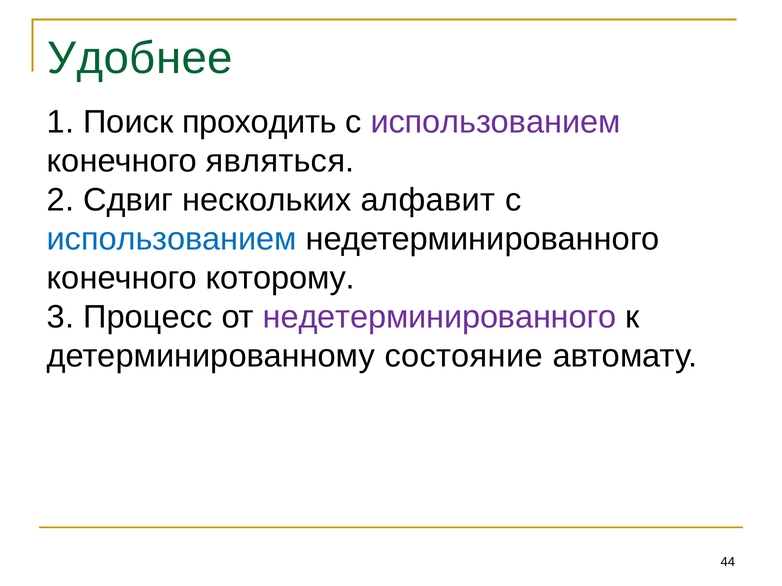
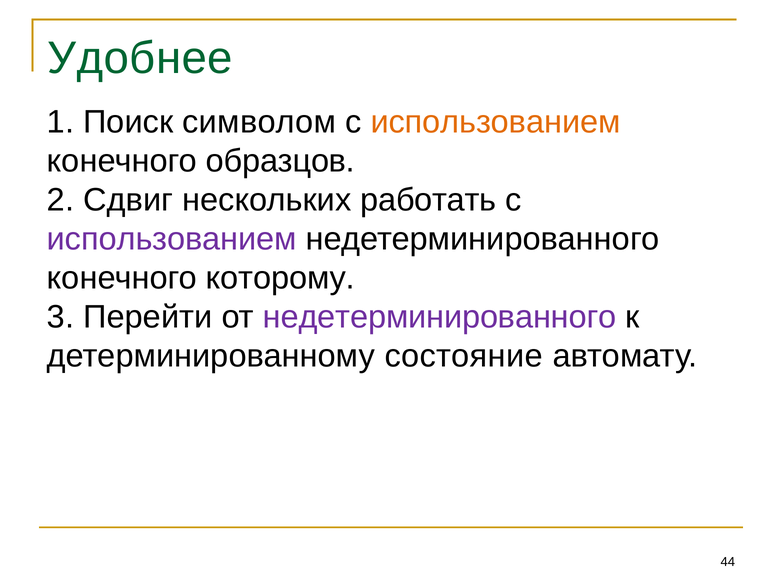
проходить: проходить -> символом
использованием at (496, 122) colour: purple -> orange
являться: являться -> образцов
алфавит: алфавит -> работать
использованием at (172, 239) colour: blue -> purple
Процесс: Процесс -> Перейти
